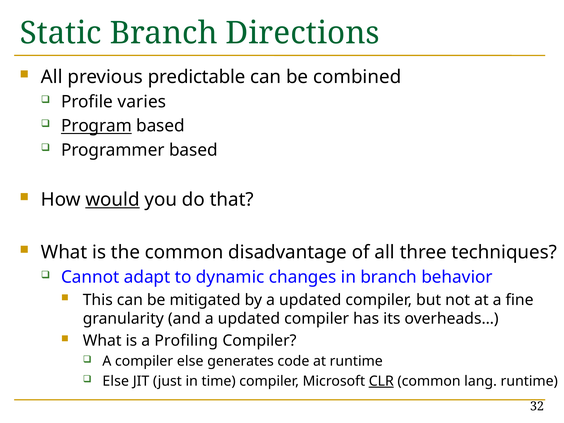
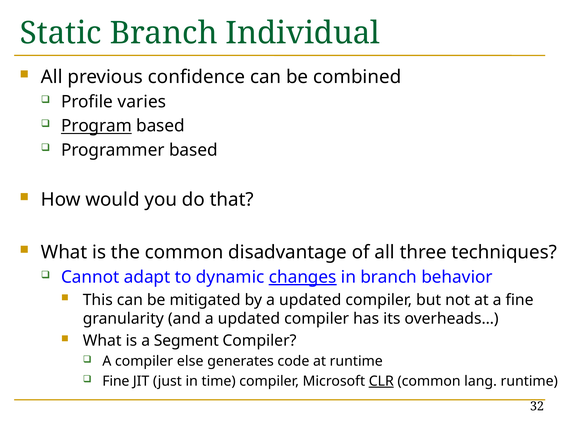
Directions: Directions -> Individual
predictable: predictable -> confidence
would underline: present -> none
changes underline: none -> present
Profiling: Profiling -> Segment
Else at (116, 381): Else -> Fine
